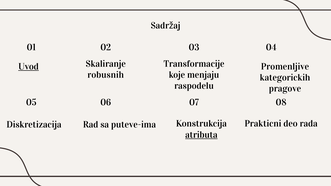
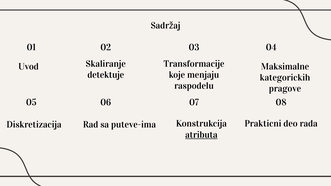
Uvod underline: present -> none
Promenljive: Promenljive -> Maksimalne
robusnih: robusnih -> detektuje
